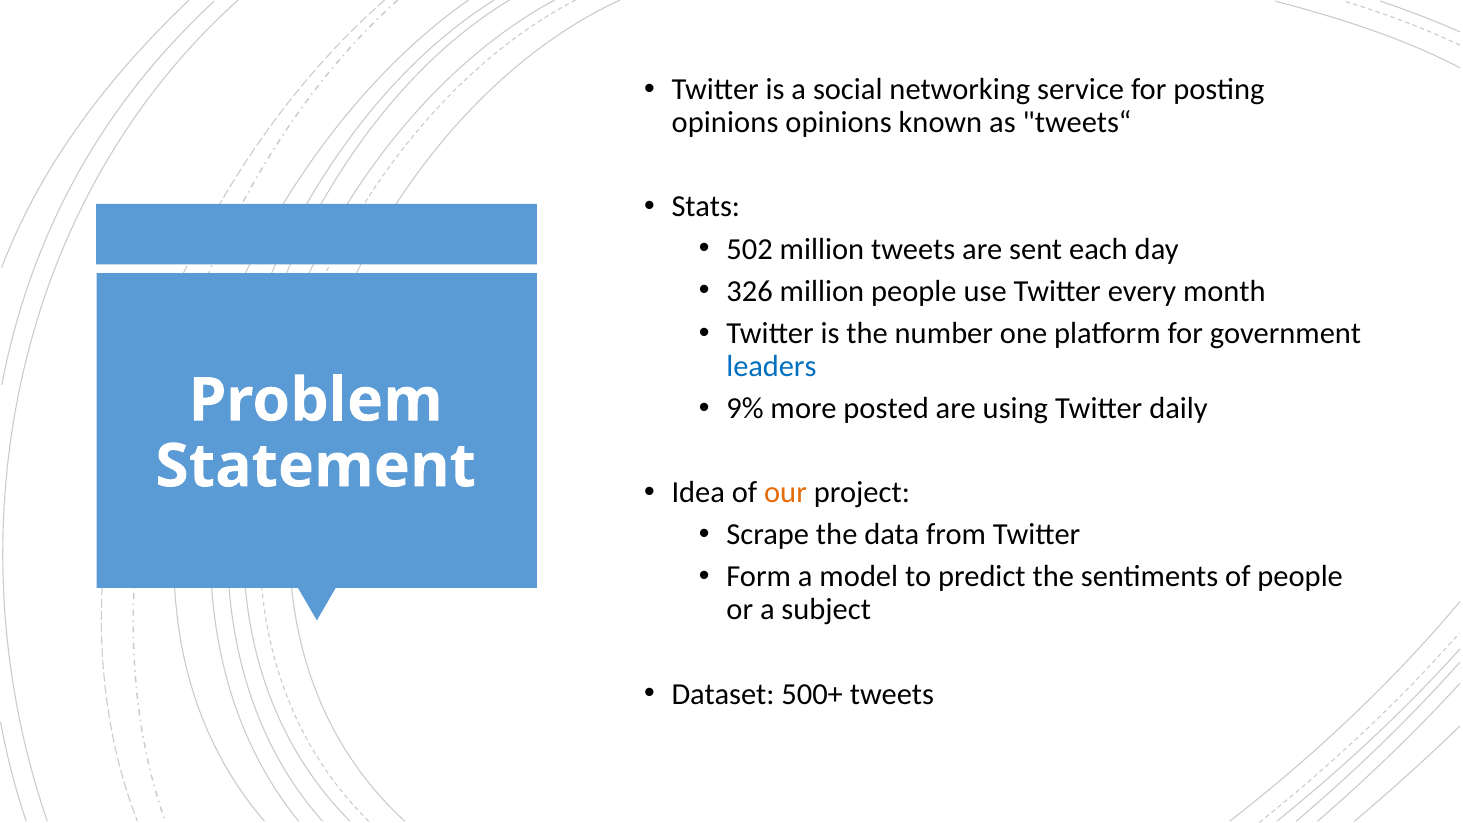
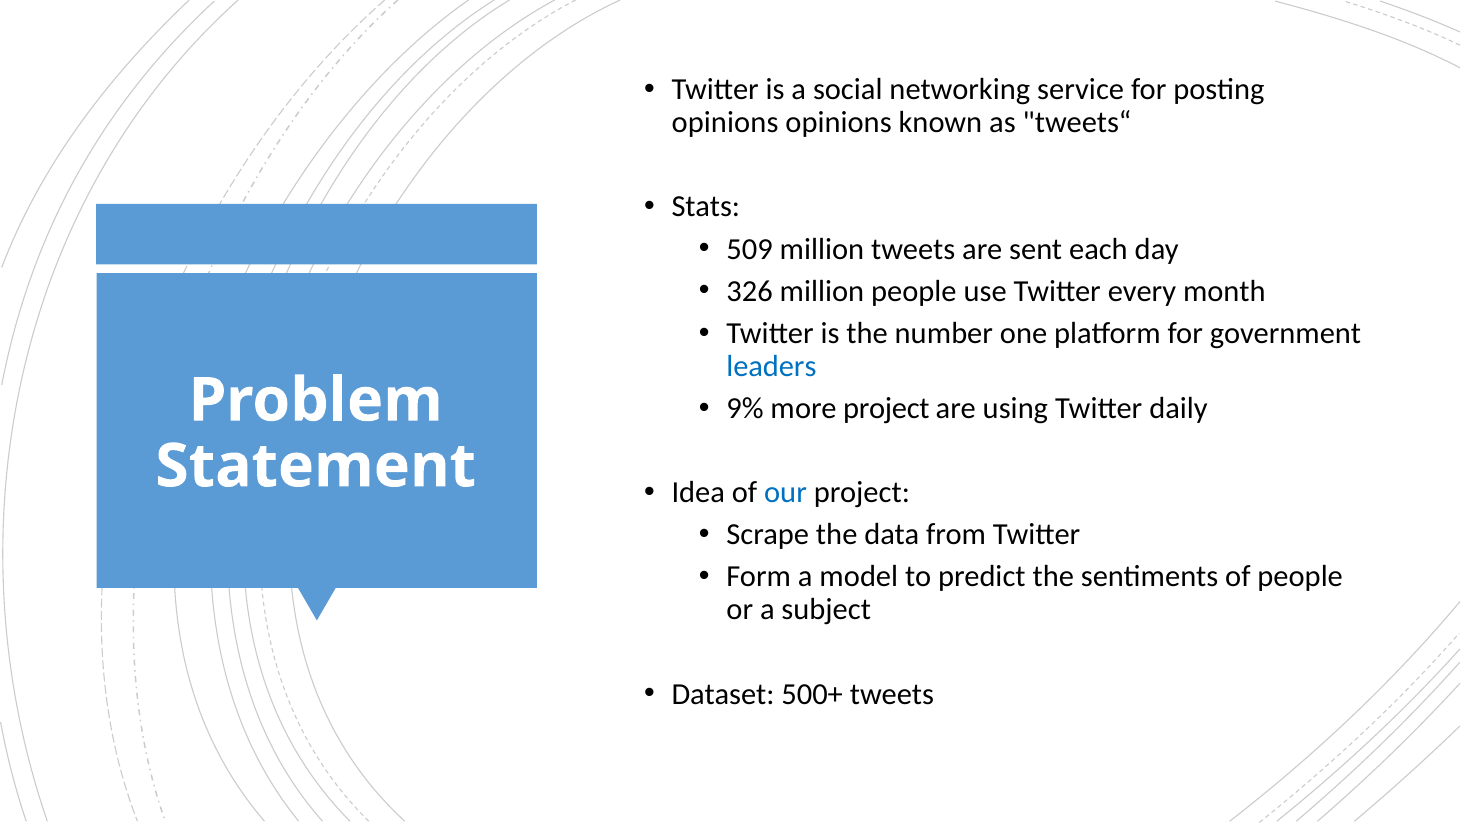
502: 502 -> 509
more posted: posted -> project
our colour: orange -> blue
